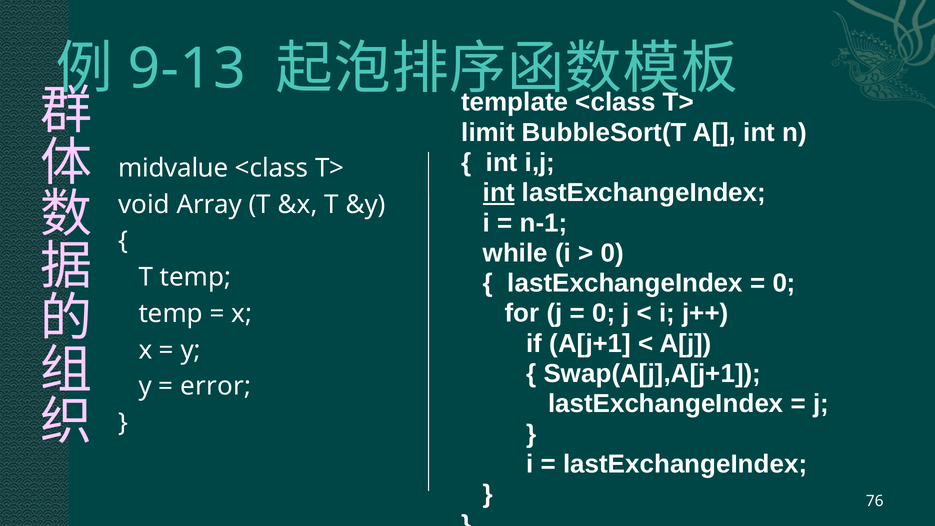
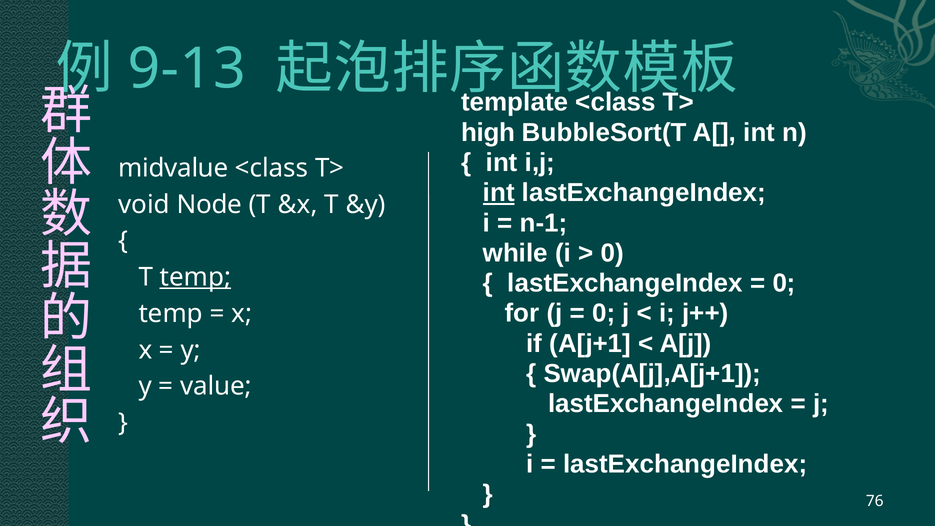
limit: limit -> high
Array: Array -> Node
temp at (195, 277) underline: none -> present
error: error -> value
